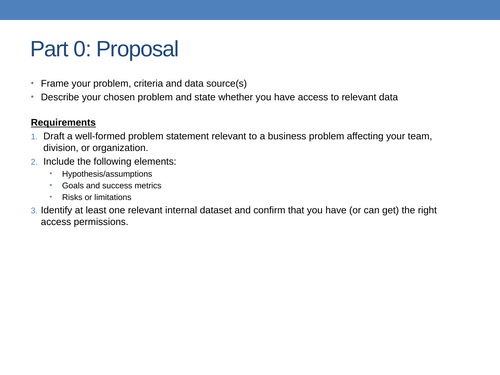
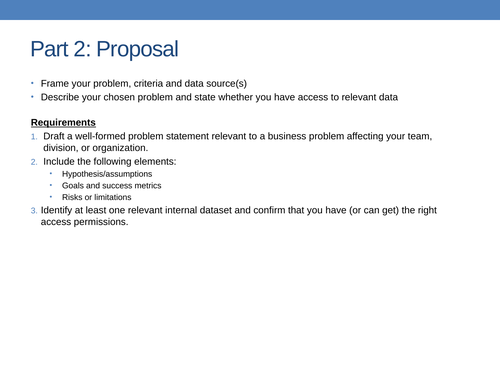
Part 0: 0 -> 2
